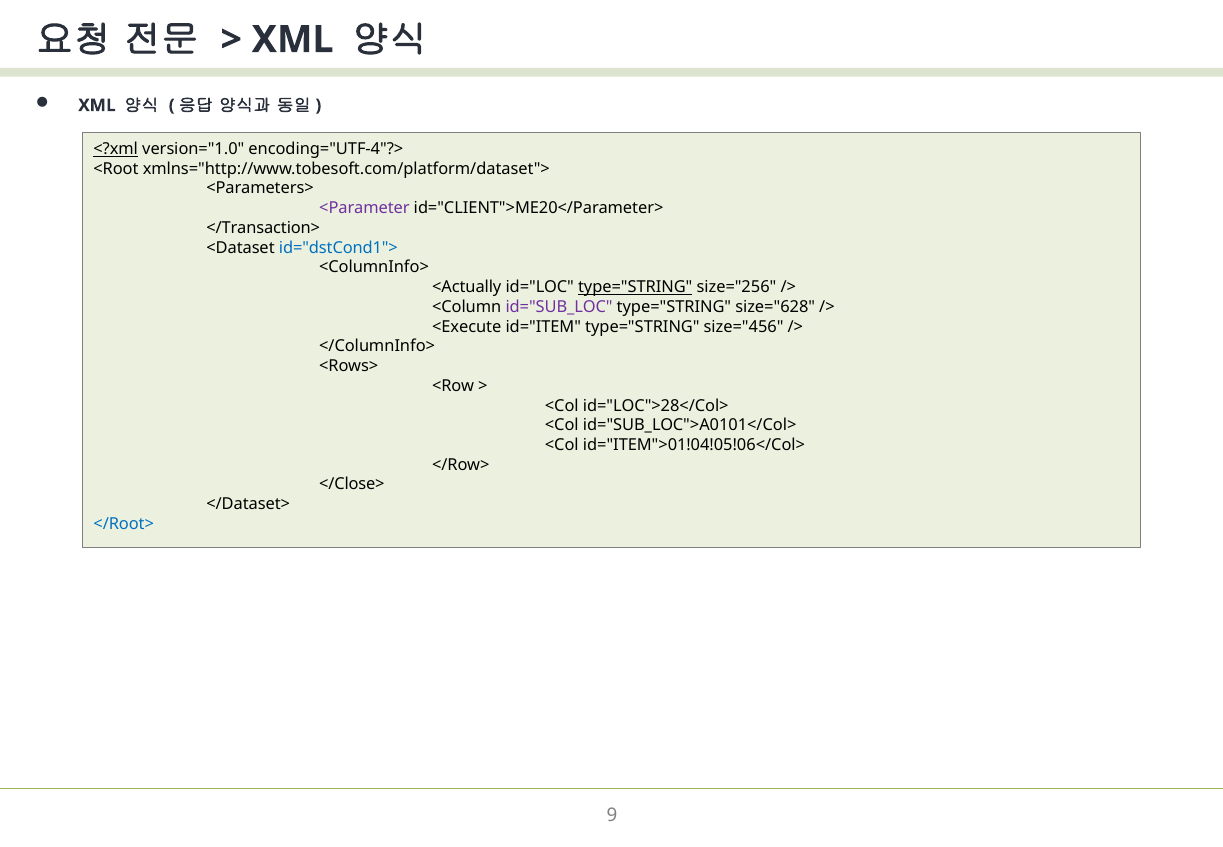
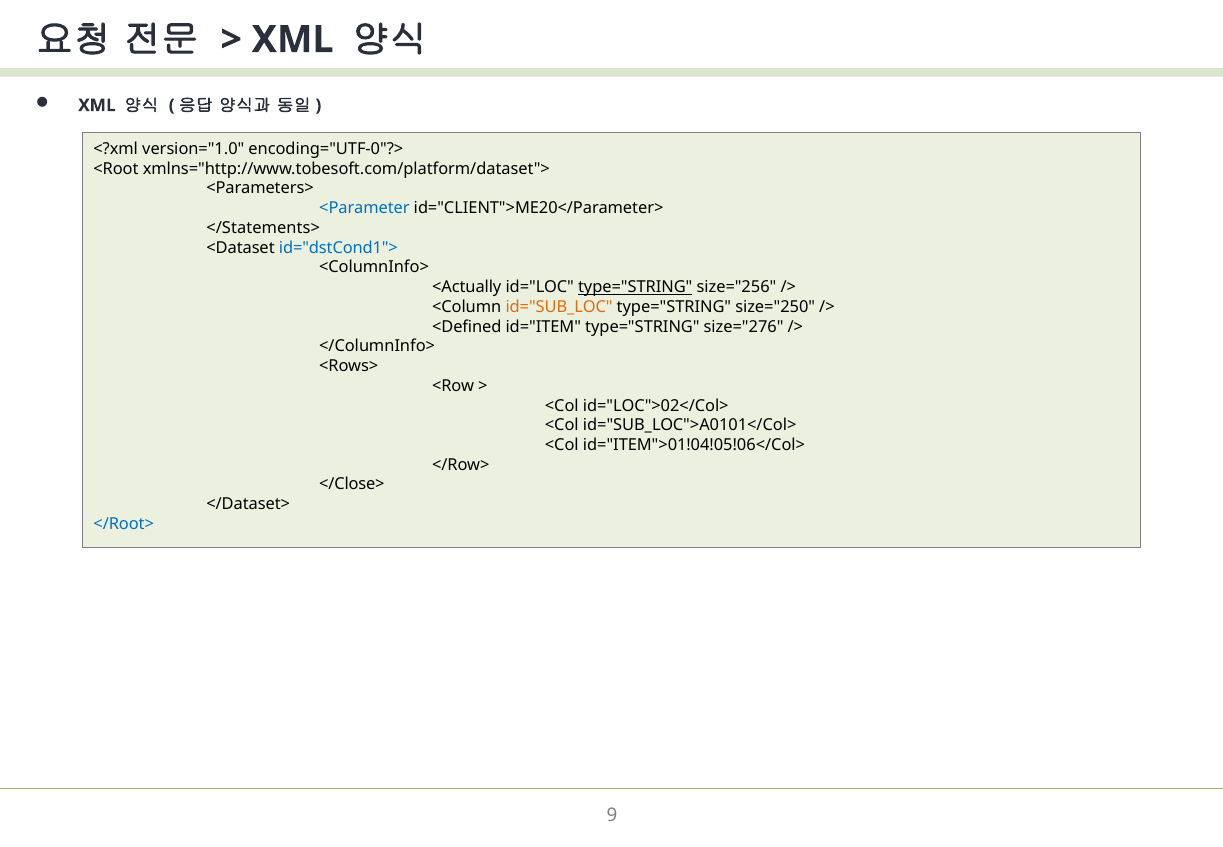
<?xml underline: present -> none
encoding="UTF-4"?>: encoding="UTF-4"?> -> encoding="UTF-0"?>
<Parameter colour: purple -> blue
</Transaction>: </Transaction> -> </Statements>
id="SUB_LOC colour: purple -> orange
size="628: size="628 -> size="250
<Execute: <Execute -> <Defined
size="456: size="456 -> size="276
id="LOC">28</Col>: id="LOC">28</Col> -> id="LOC">02</Col>
